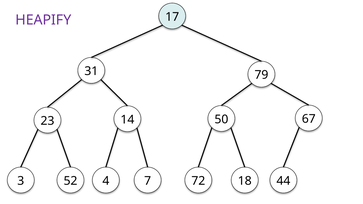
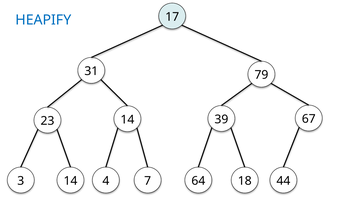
HEAPIFY colour: purple -> blue
50: 50 -> 39
3 52: 52 -> 14
72: 72 -> 64
